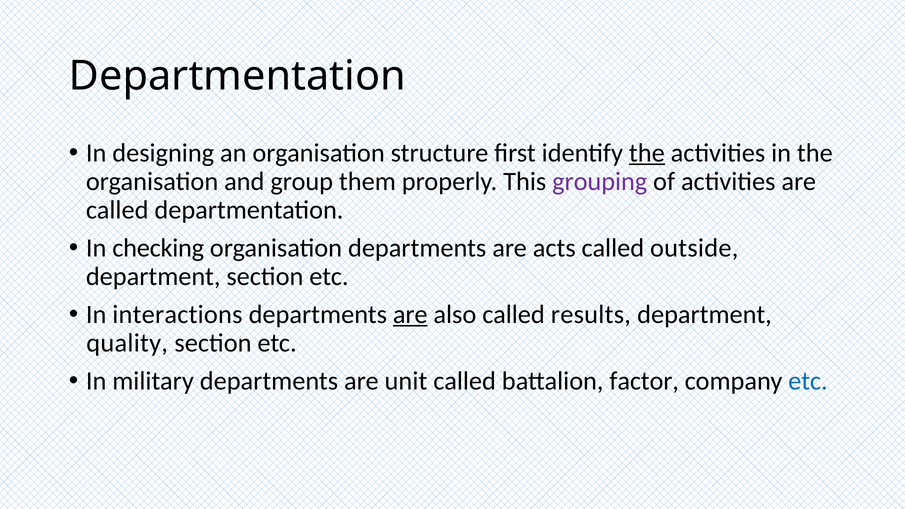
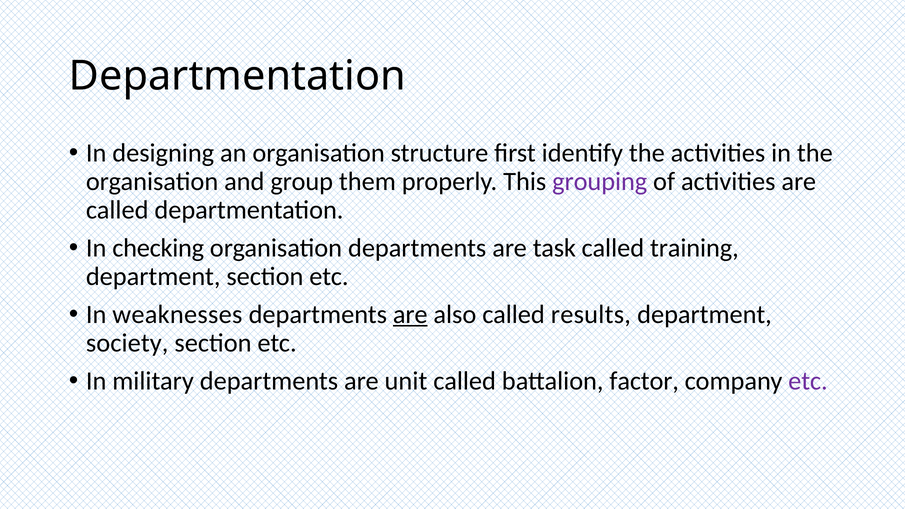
the at (647, 153) underline: present -> none
acts: acts -> task
outside: outside -> training
interactions: interactions -> weaknesses
quality: quality -> society
etc at (808, 381) colour: blue -> purple
